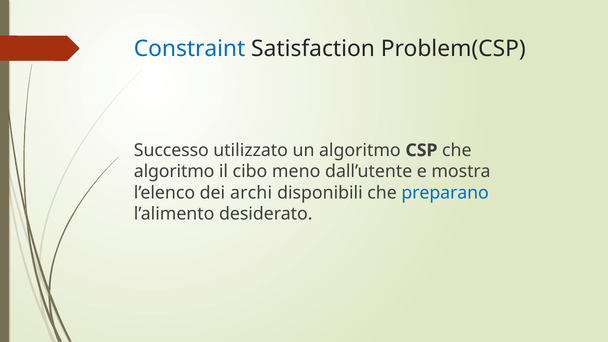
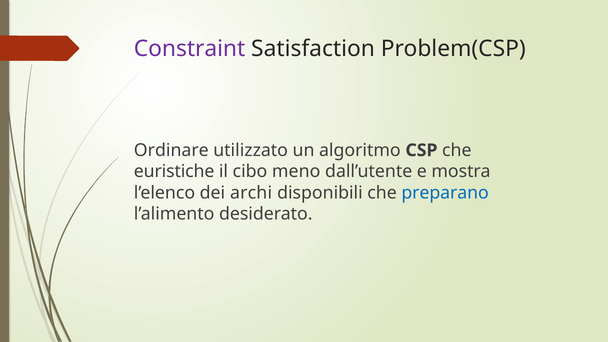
Constraint colour: blue -> purple
Successo: Successo -> Ordinare
algoritmo at (174, 172): algoritmo -> euristiche
